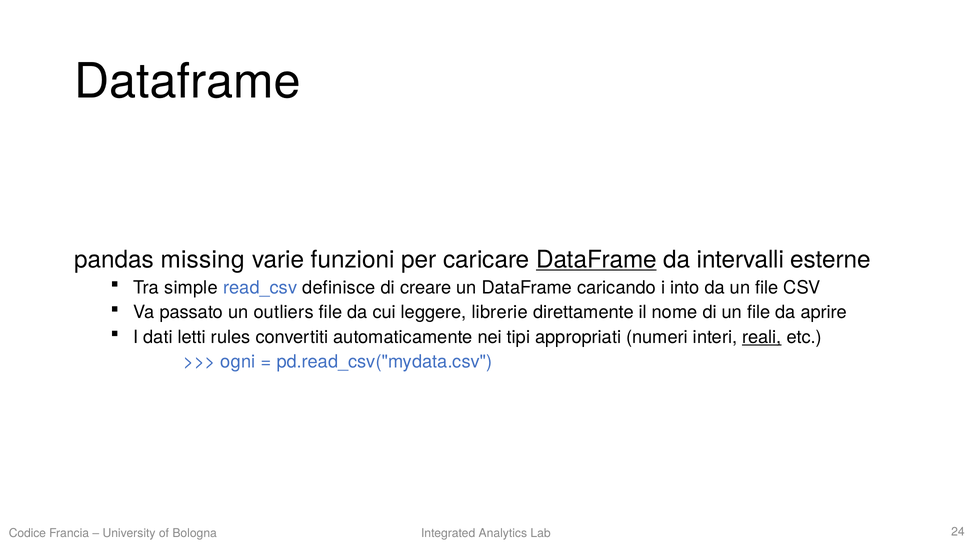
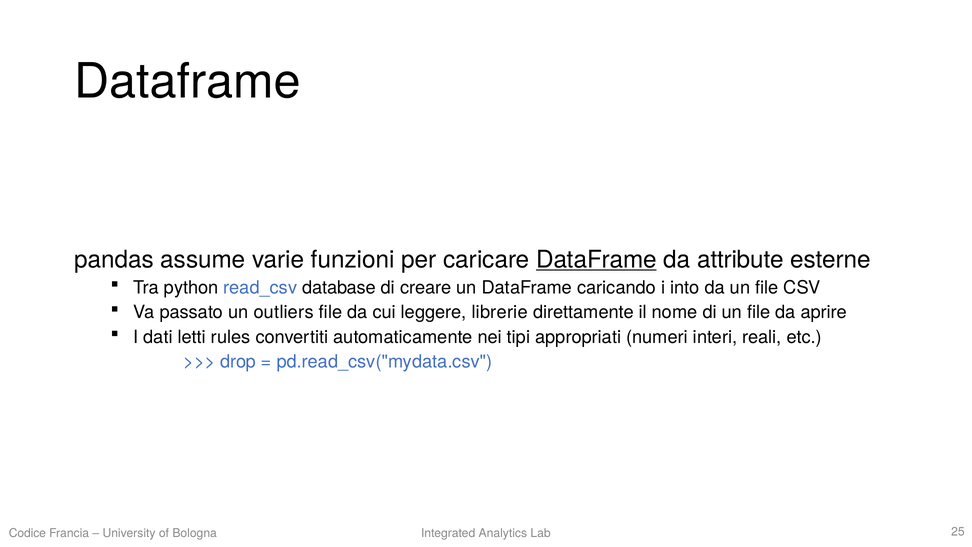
missing: missing -> assume
intervalli: intervalli -> attribute
simple: simple -> python
definisce: definisce -> database
reali underline: present -> none
ogni: ogni -> drop
24: 24 -> 25
